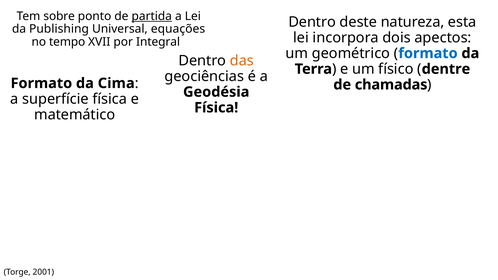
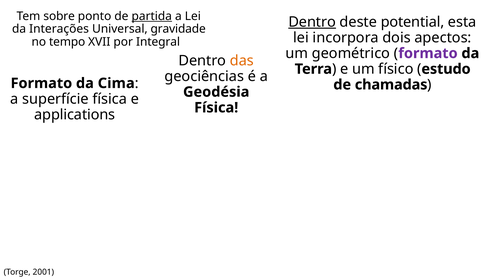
Dentro at (312, 22) underline: none -> present
natureza: natureza -> potential
Publishing: Publishing -> Interações
equações: equações -> gravidade
formato at (428, 53) colour: blue -> purple
dentre: dentre -> estudo
matemático: matemático -> applications
